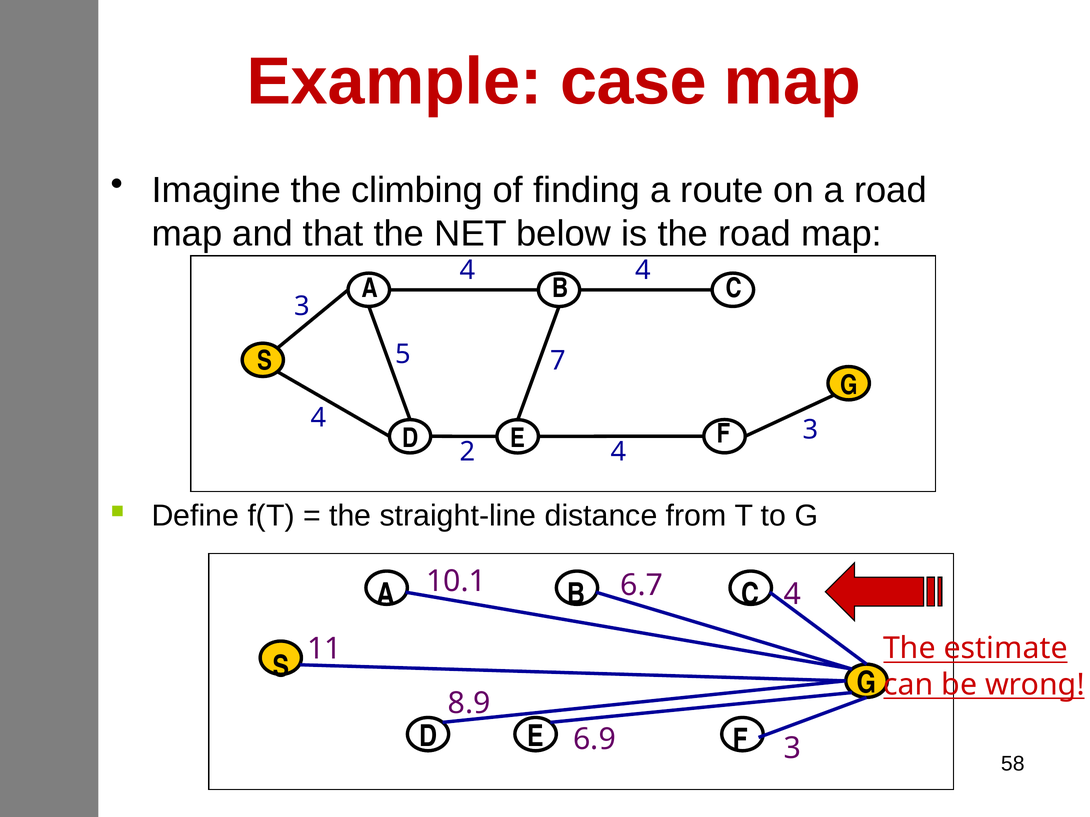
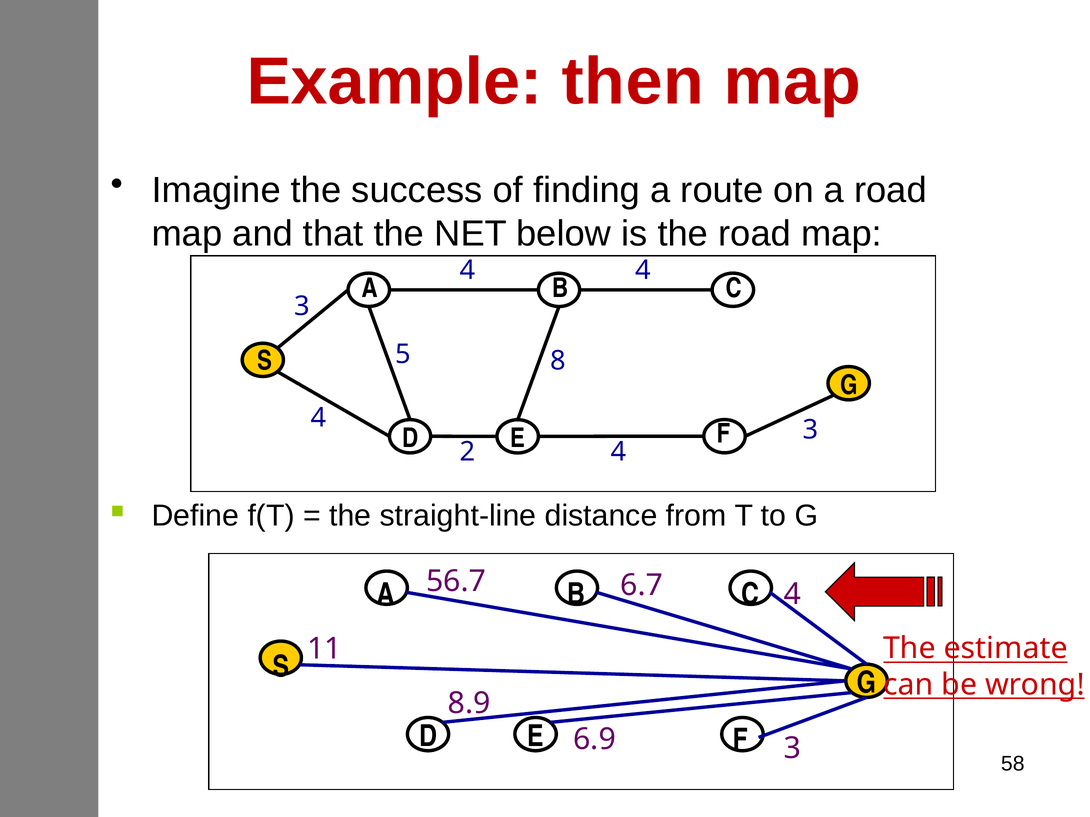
case: case -> then
climbing: climbing -> success
7: 7 -> 8
10.1: 10.1 -> 56.7
